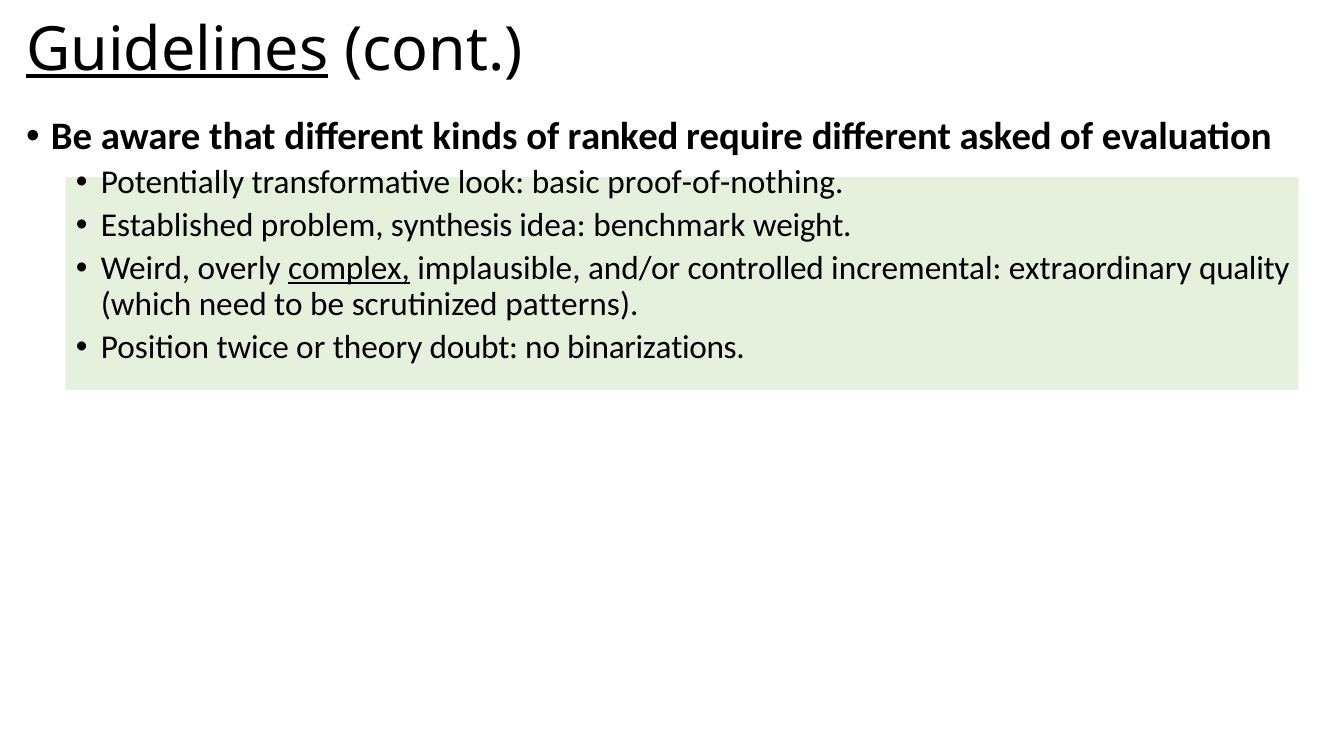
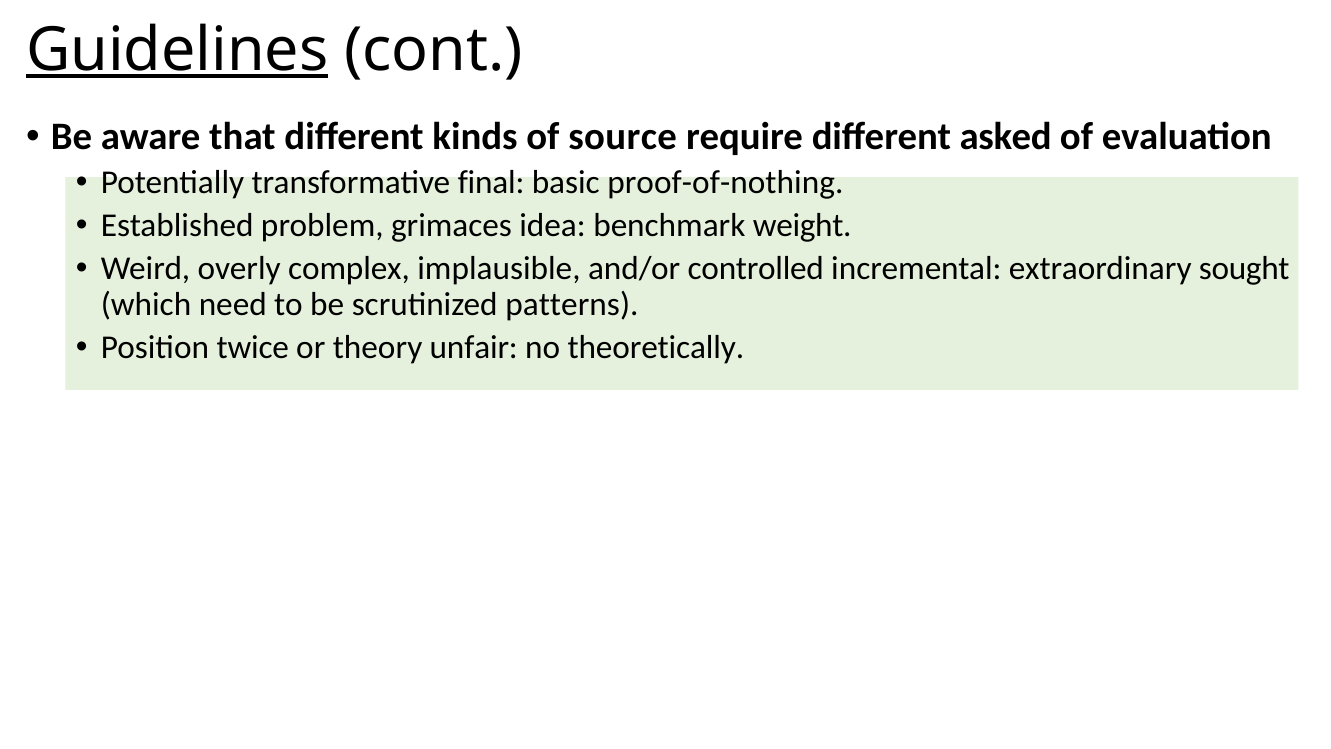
ranked: ranked -> source
look: look -> final
synthesis: synthesis -> grimaces
complex underline: present -> none
quality: quality -> sought
doubt: doubt -> unfair
binarizations: binarizations -> theoretically
